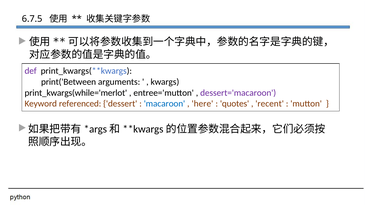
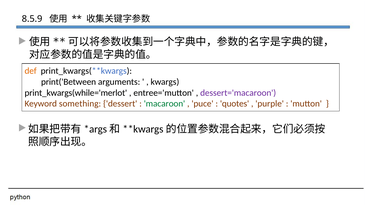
6.7.5: 6.7.5 -> 8.5.9
def colour: purple -> orange
referenced: referenced -> something
macaroon colour: blue -> green
here: here -> puce
recent: recent -> purple
